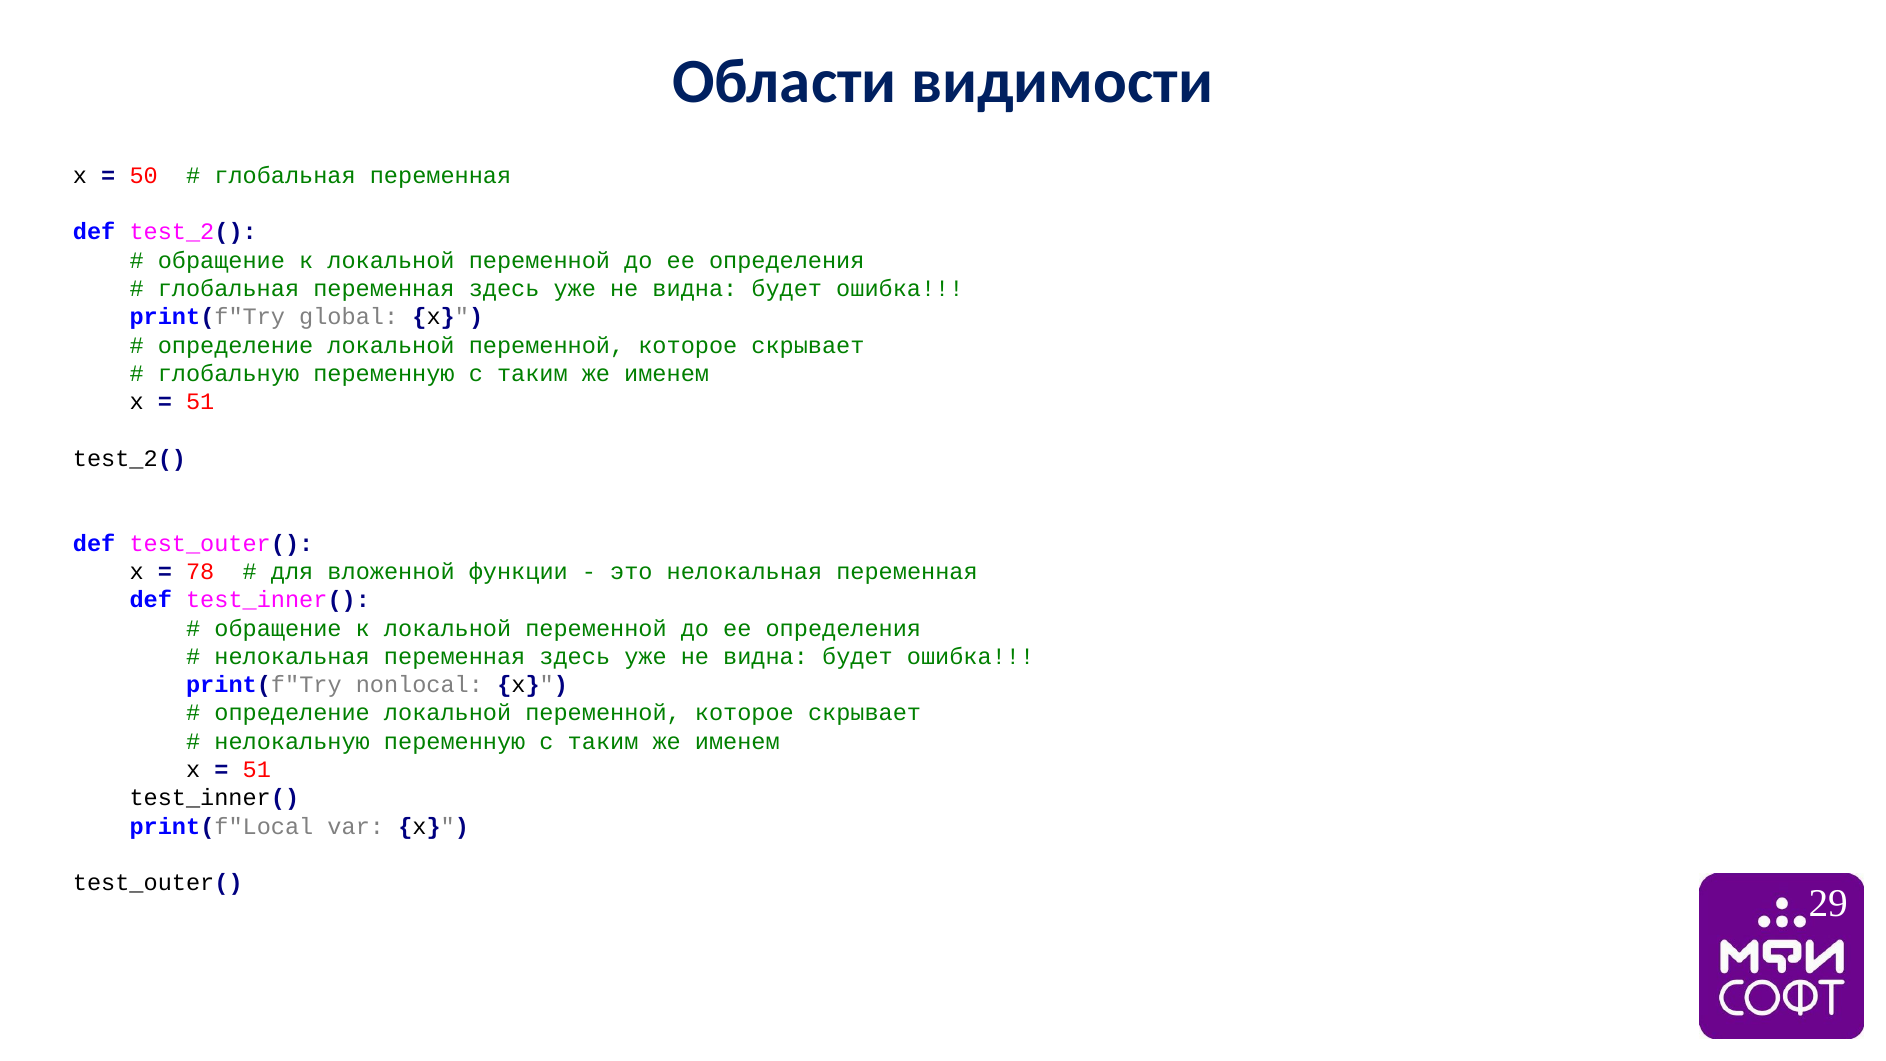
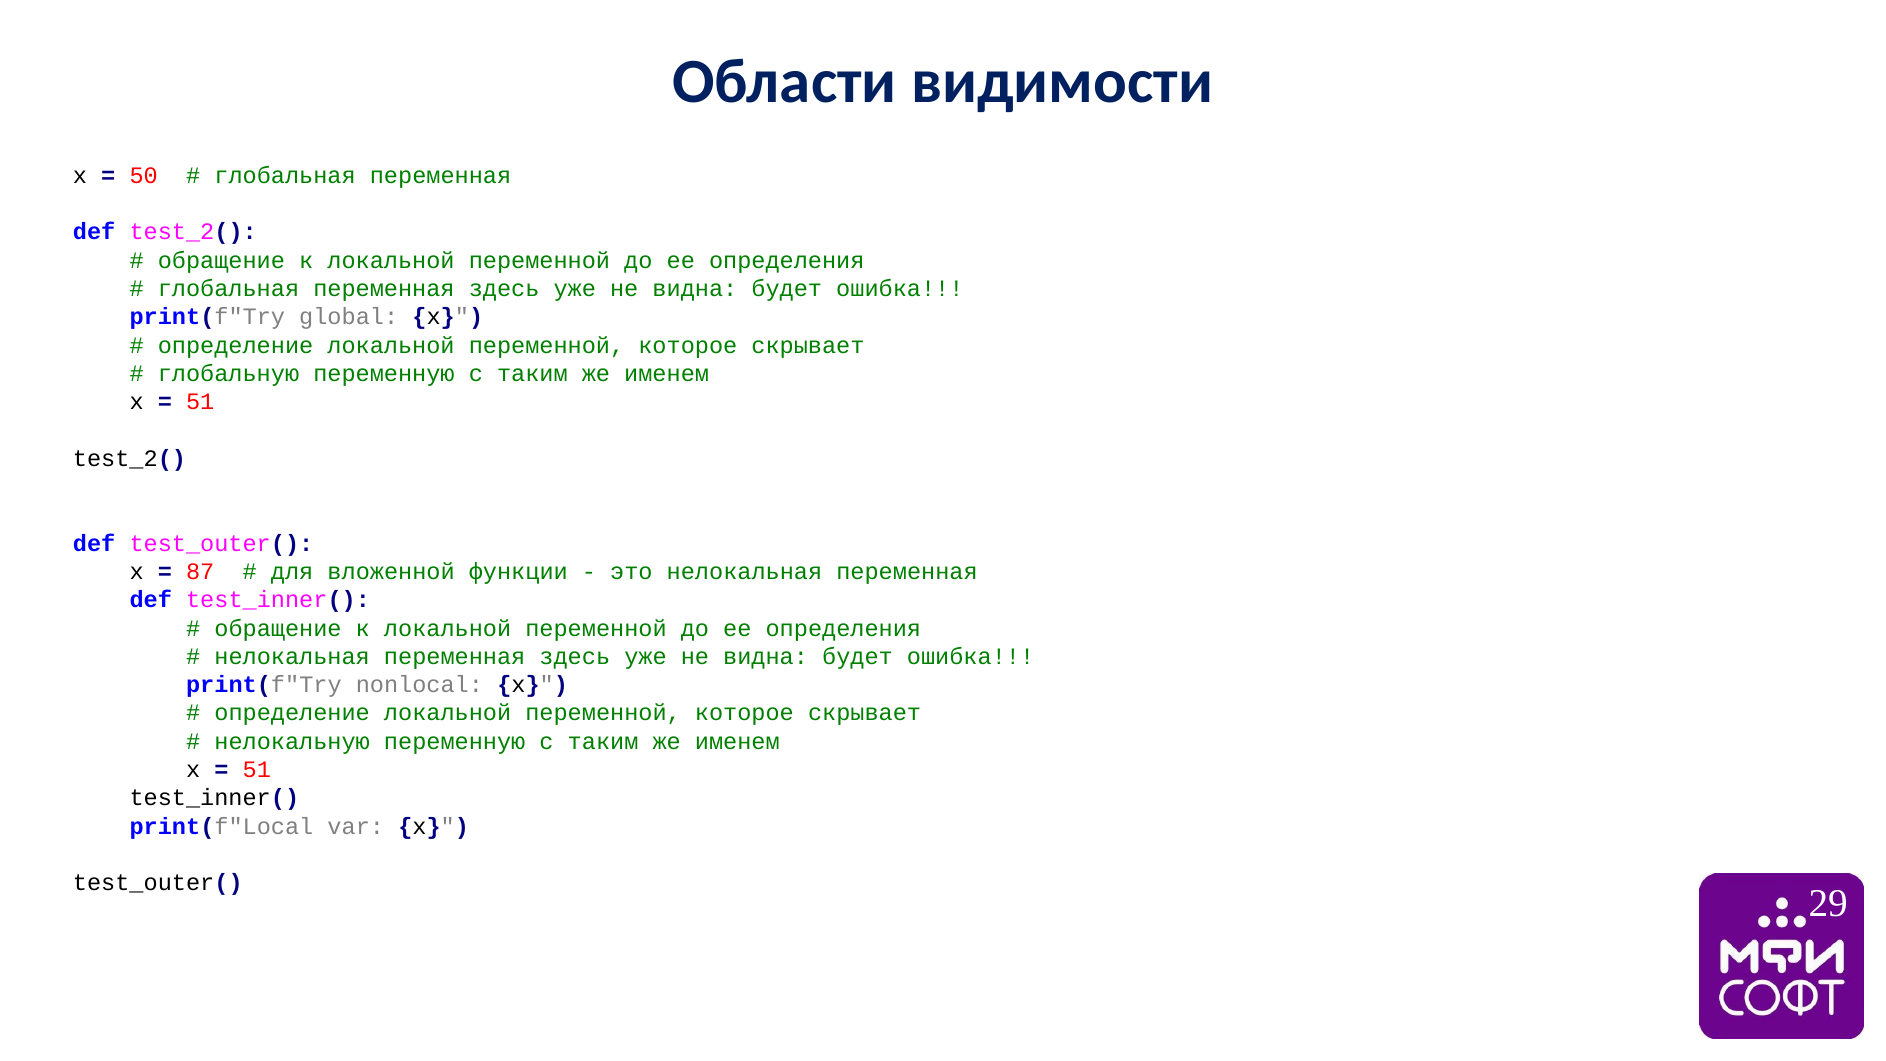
78: 78 -> 87
